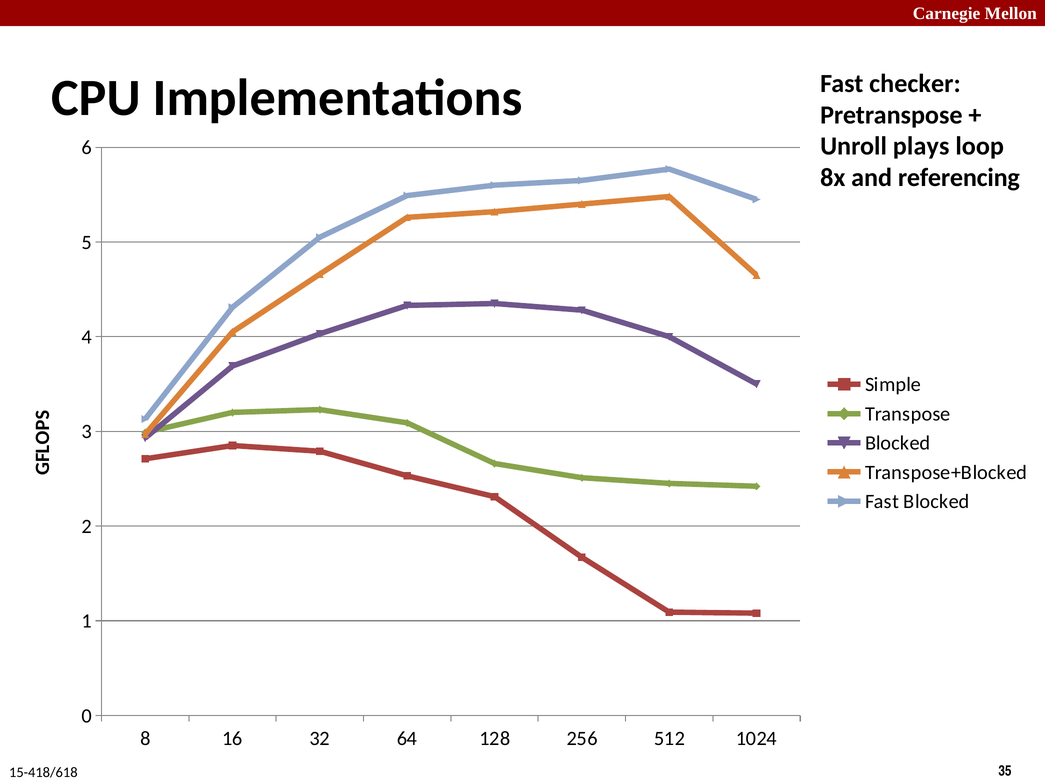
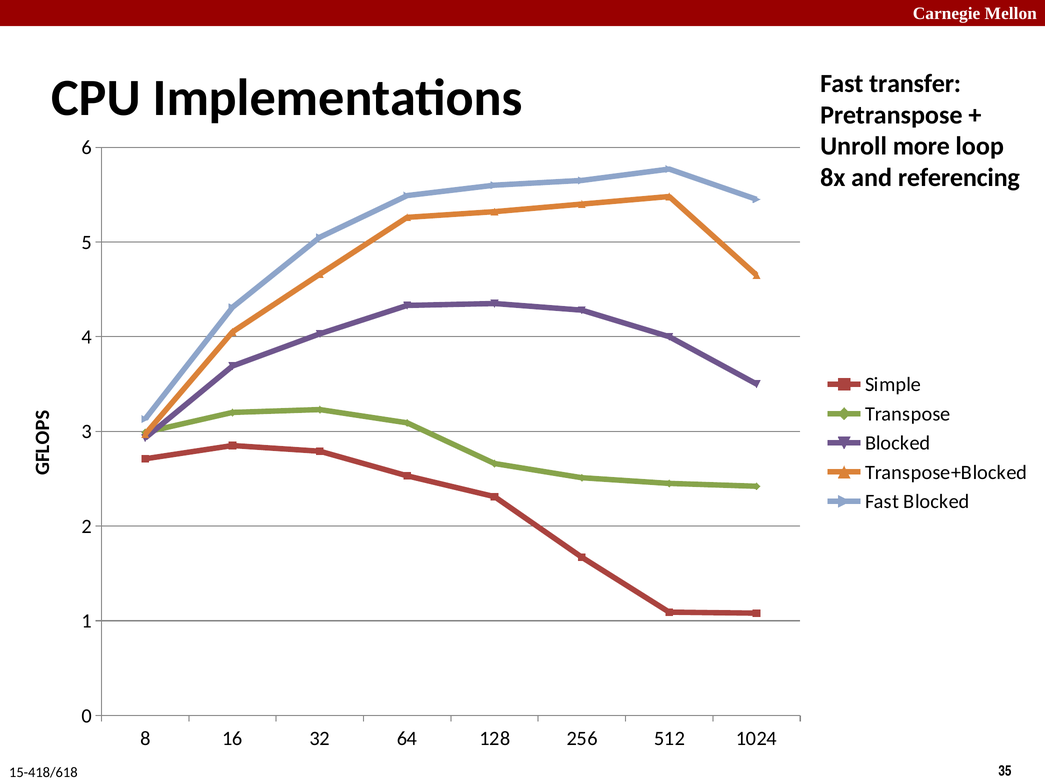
checker: checker -> transfer
plays: plays -> more
